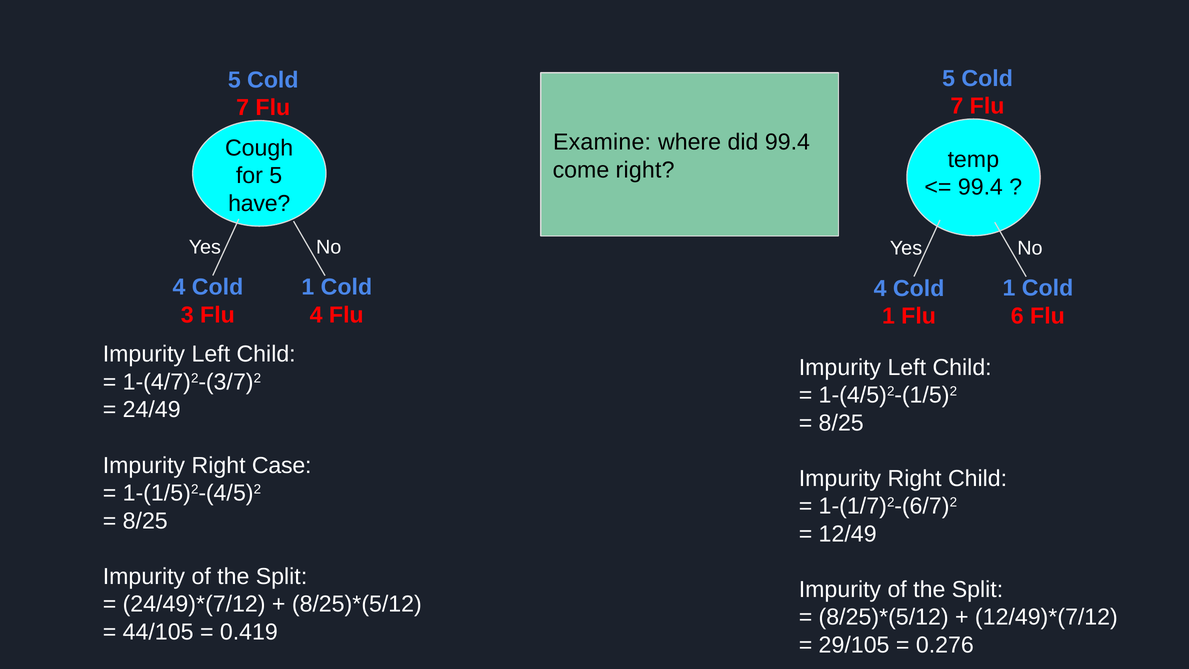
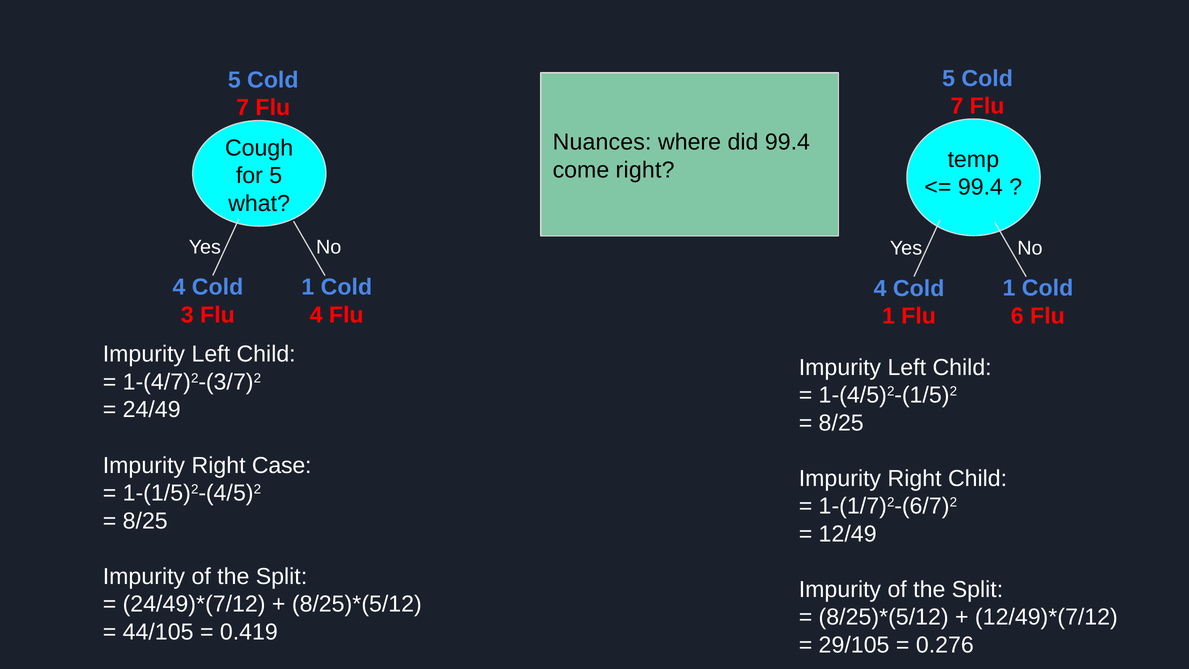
Examine: Examine -> Nuances
have: have -> what
